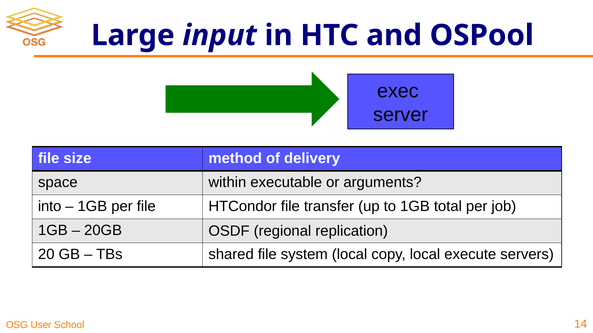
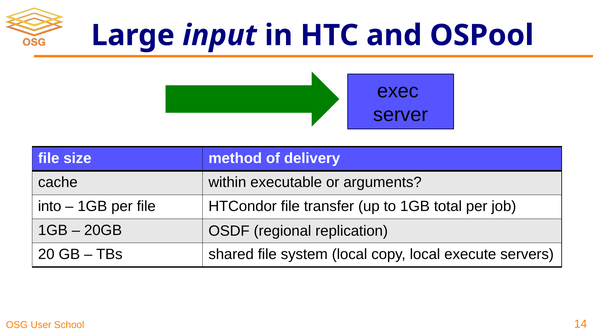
space: space -> cache
